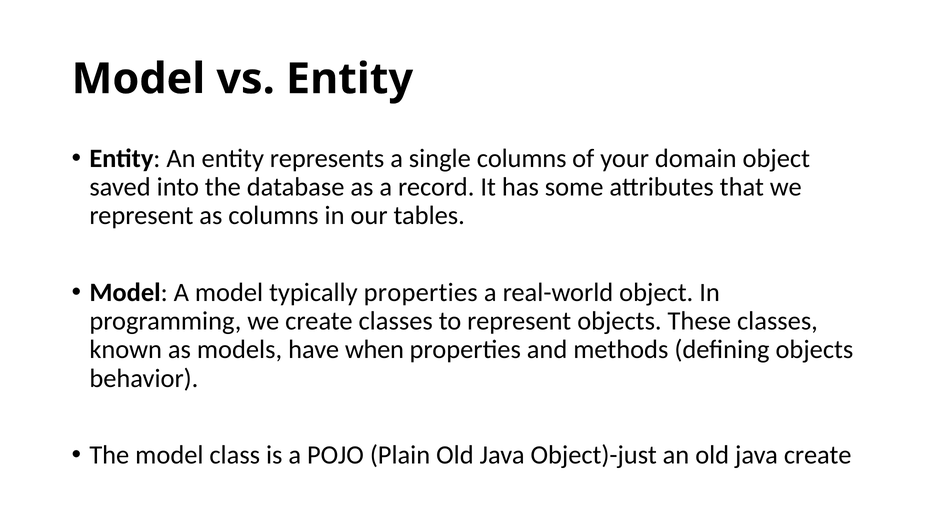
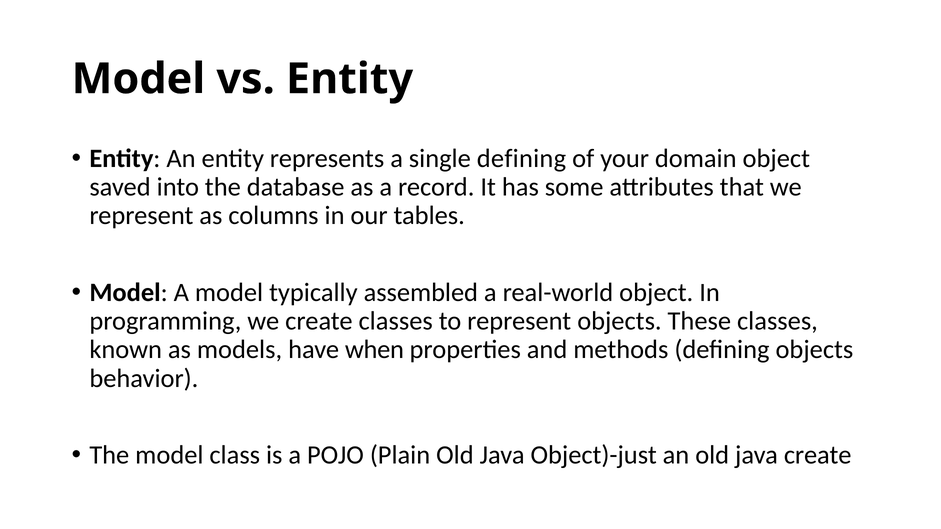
single columns: columns -> defining
typically properties: properties -> assembled
